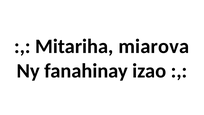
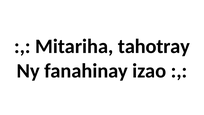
miarova: miarova -> tahotray
